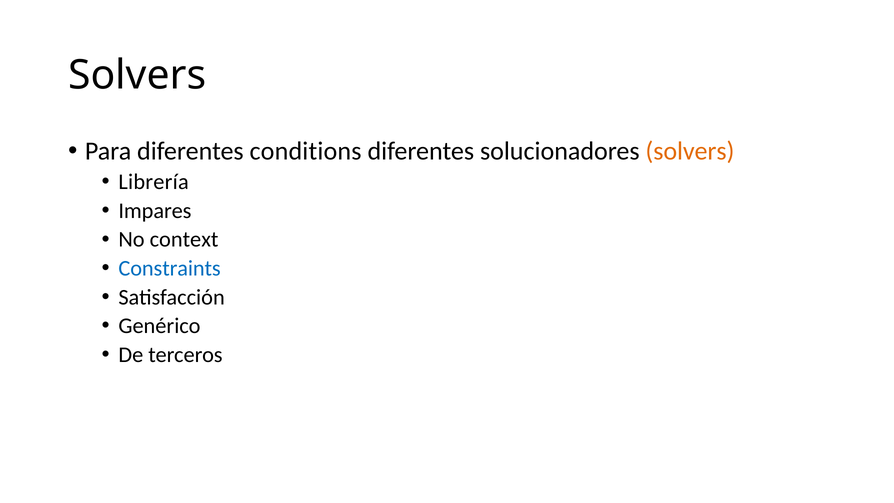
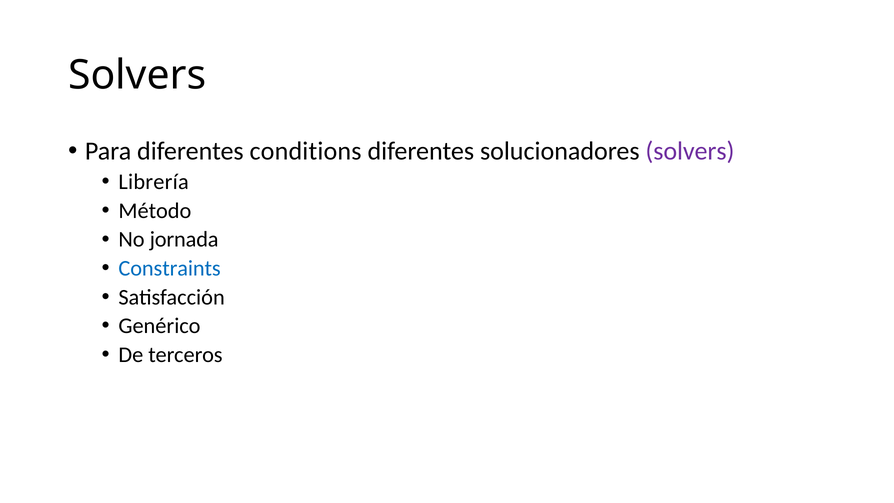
solvers at (690, 151) colour: orange -> purple
Impares: Impares -> Método
context: context -> jornada
